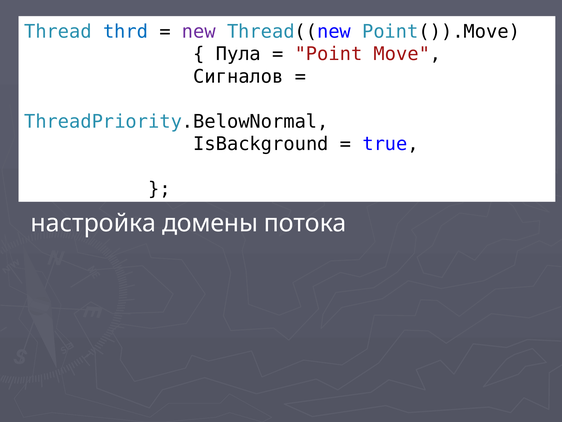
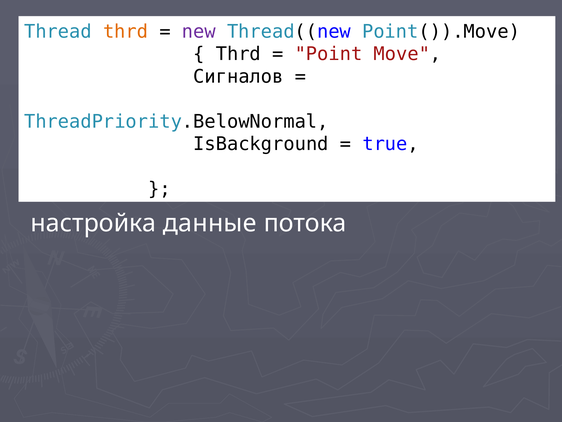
thrd at (126, 31) colour: blue -> orange
Пула at (238, 54): Пула -> Thrd
домены: домены -> данные
